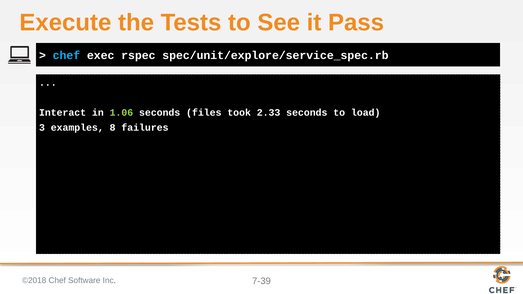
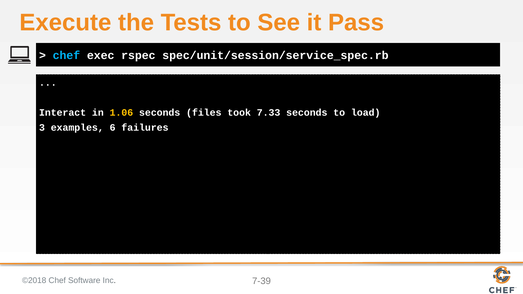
spec/unit/explore/service_spec.rb: spec/unit/explore/service_spec.rb -> spec/unit/session/service_spec.rb
1.06 colour: light green -> yellow
2.33: 2.33 -> 7.33
8: 8 -> 6
